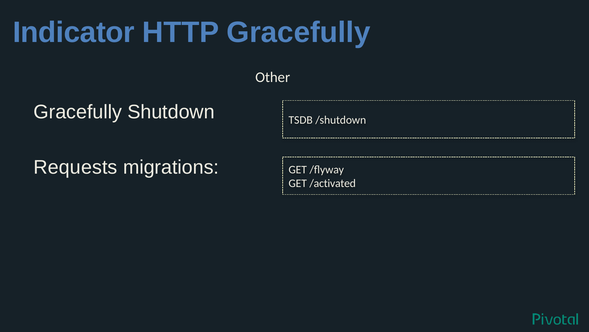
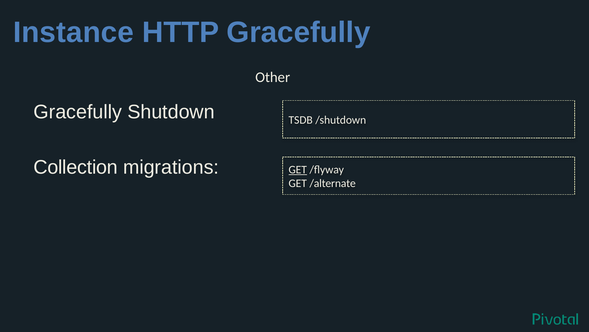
Indicator: Indicator -> Instance
Requests: Requests -> Collection
GET at (298, 169) underline: none -> present
/activated: /activated -> /alternate
